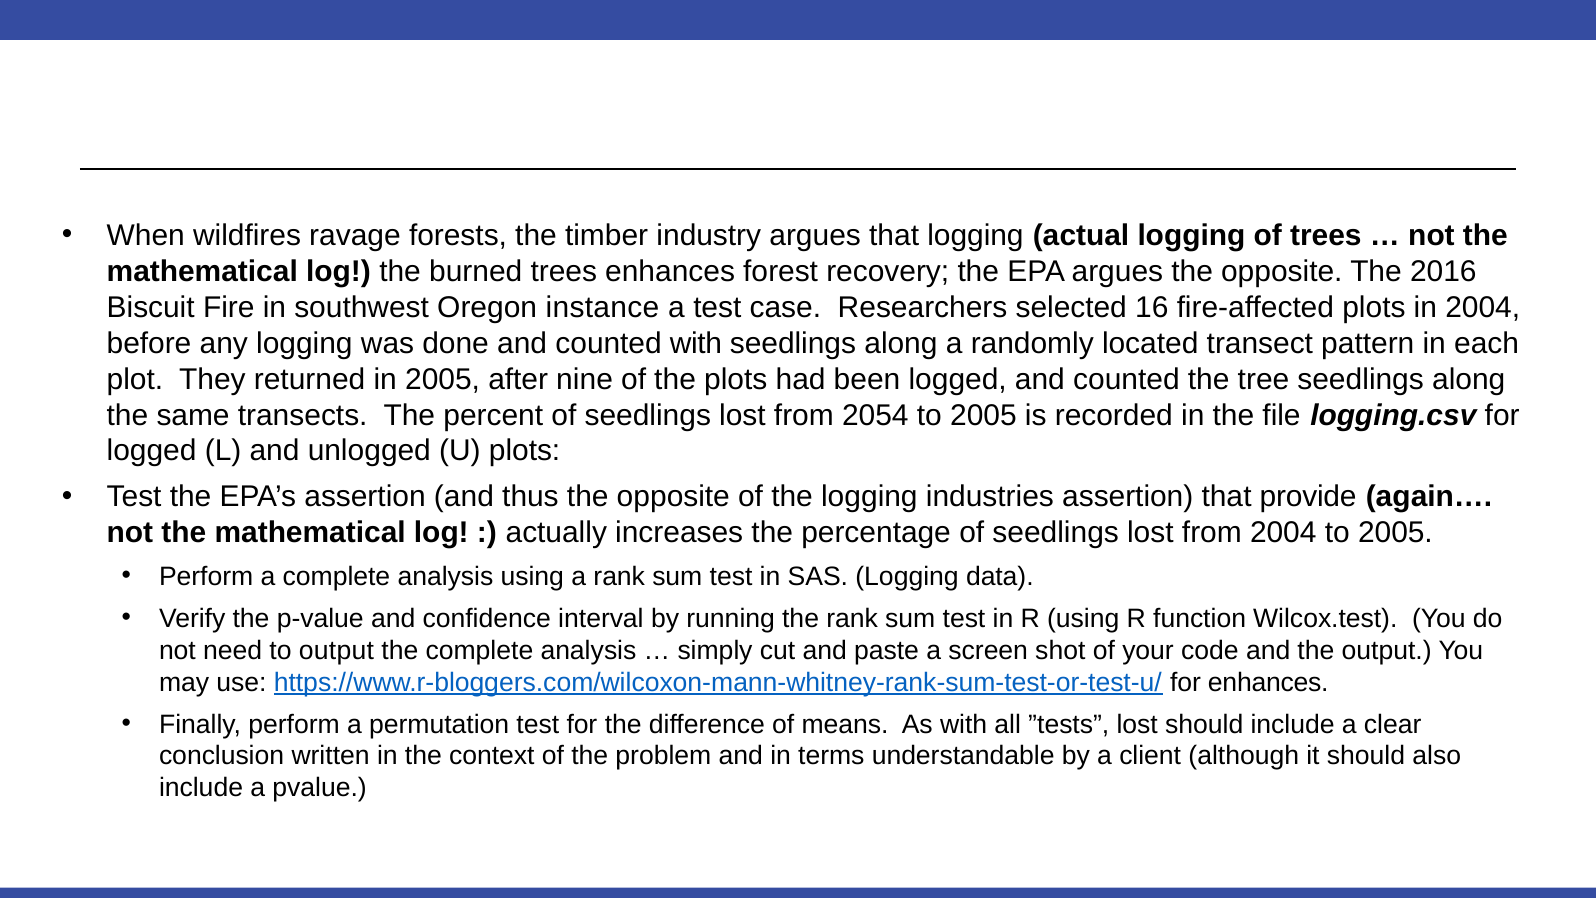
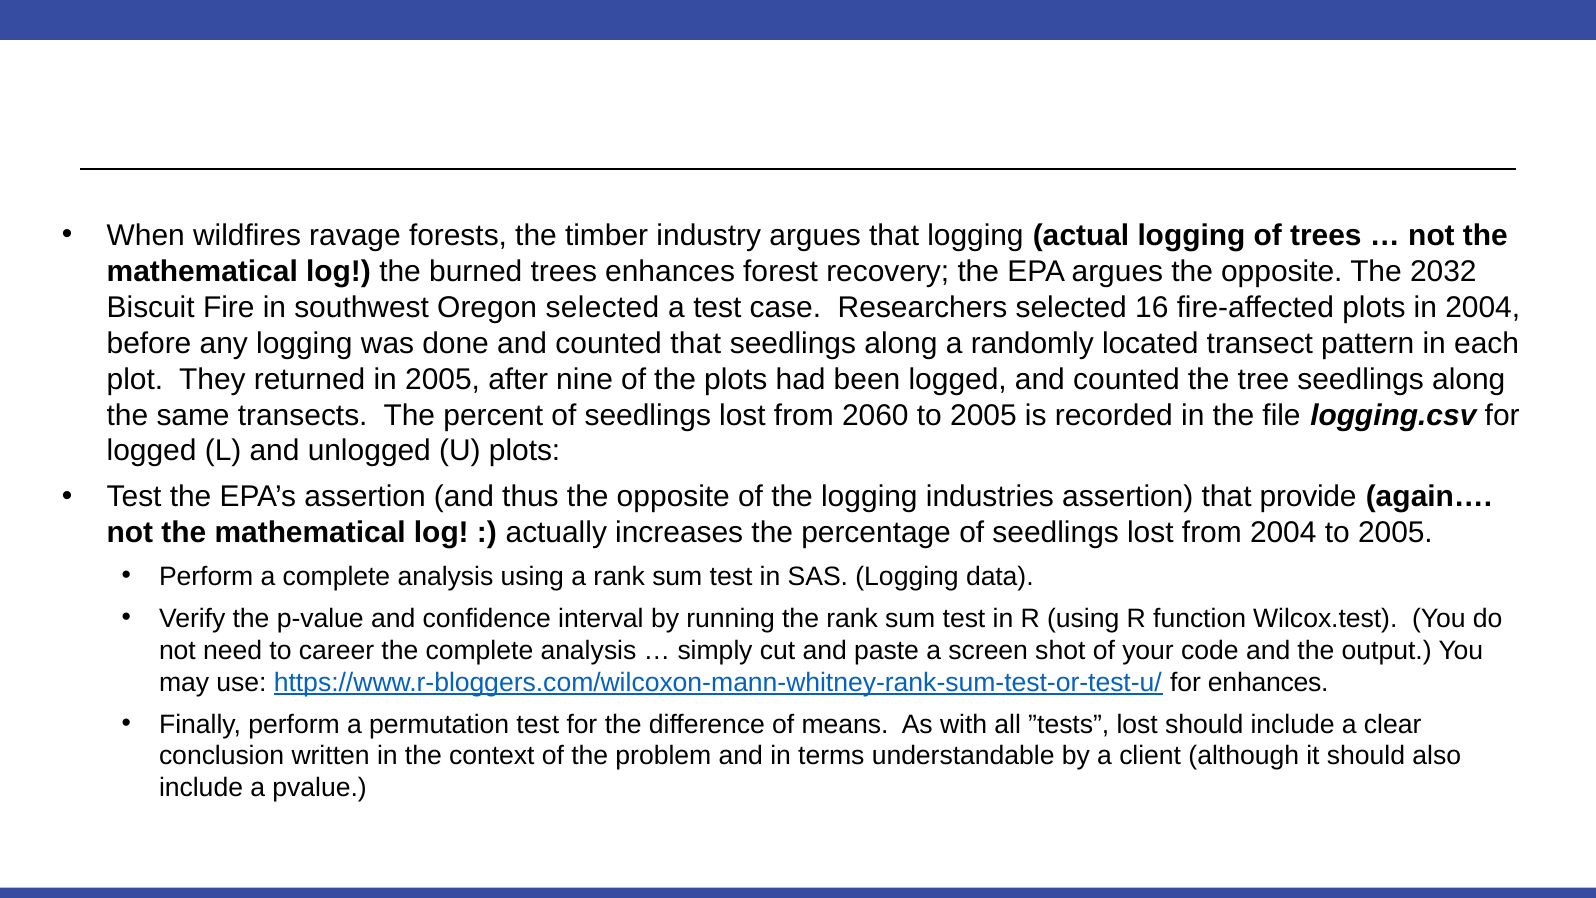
2016: 2016 -> 2032
Oregon instance: instance -> selected
counted with: with -> that
2054: 2054 -> 2060
to output: output -> career
